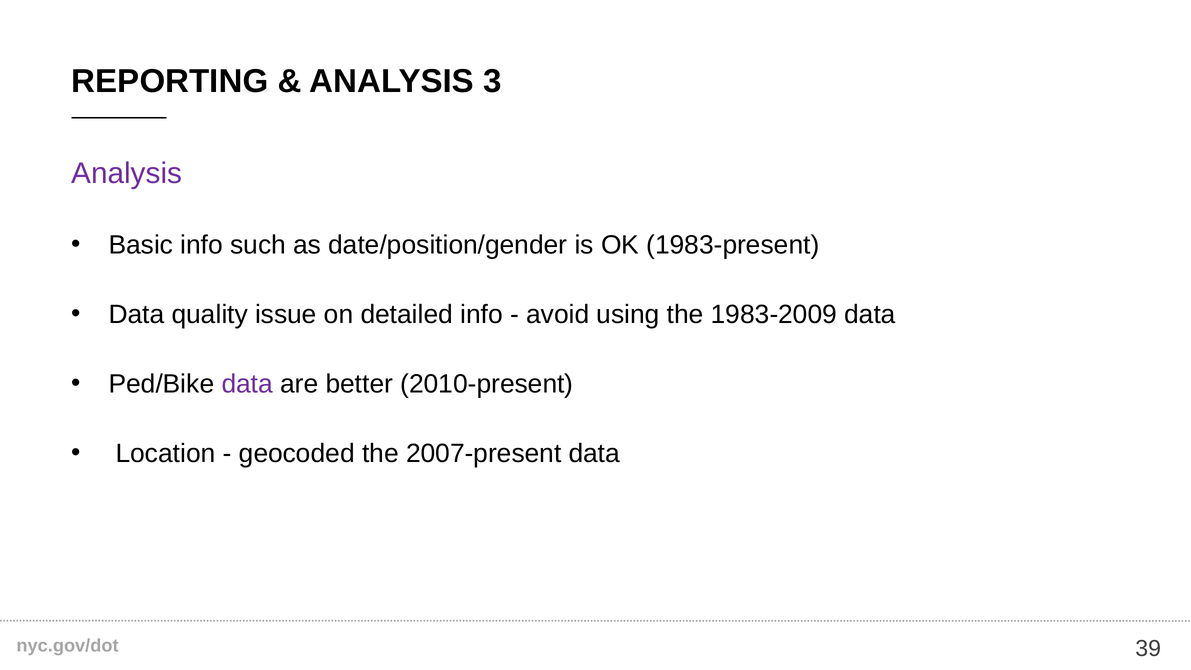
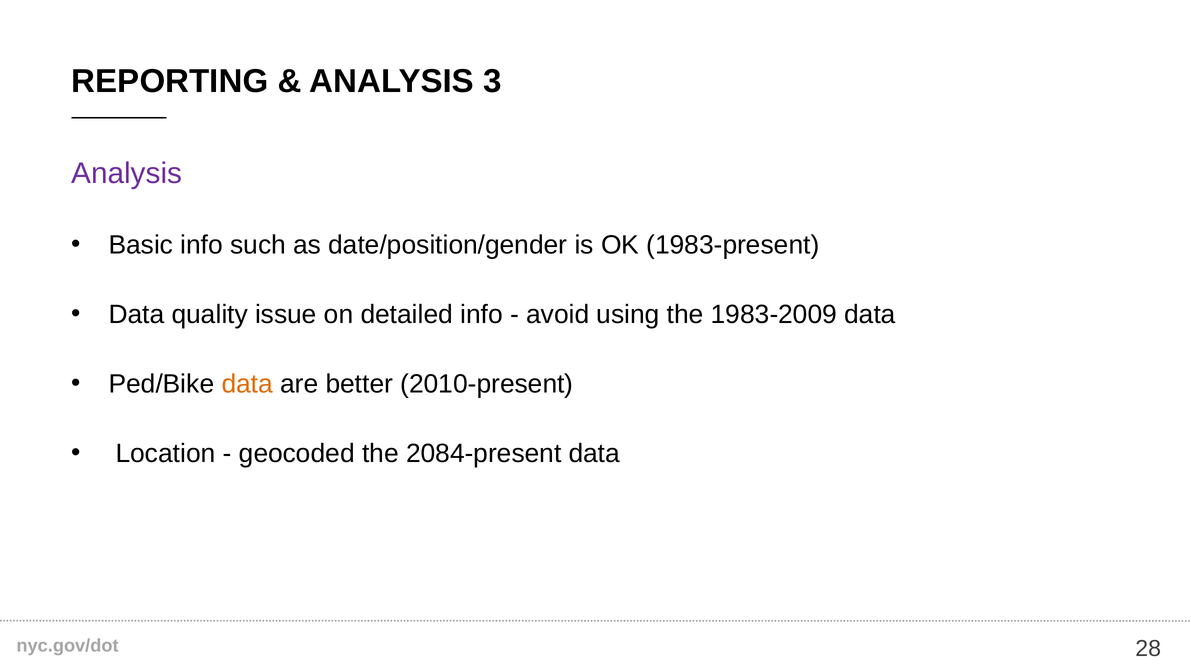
data at (247, 384) colour: purple -> orange
2007-present: 2007-present -> 2084-present
39: 39 -> 28
